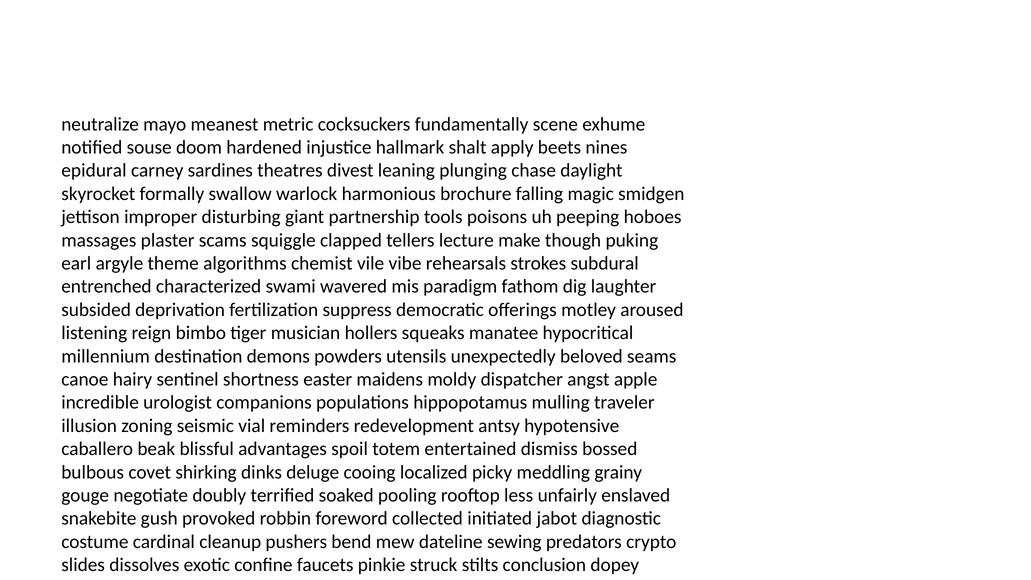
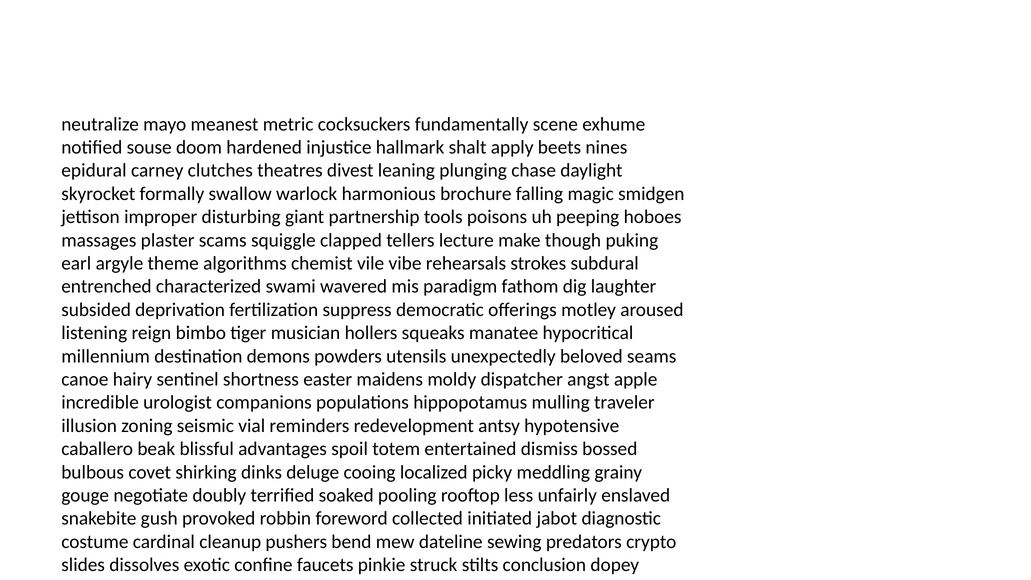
sardines: sardines -> clutches
